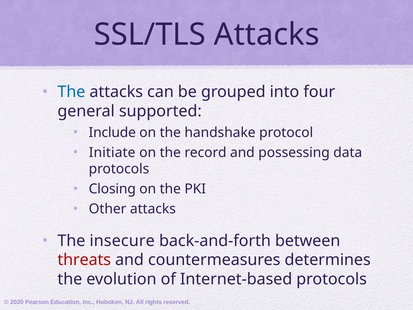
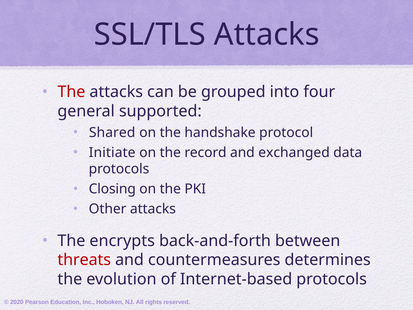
The at (71, 92) colour: blue -> red
Include: Include -> Shared
possessing: possessing -> exchanged
insecure: insecure -> encrypts
